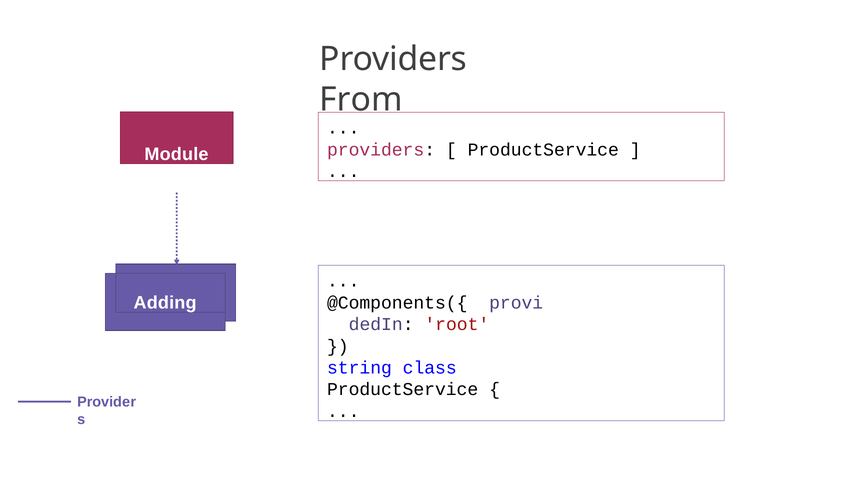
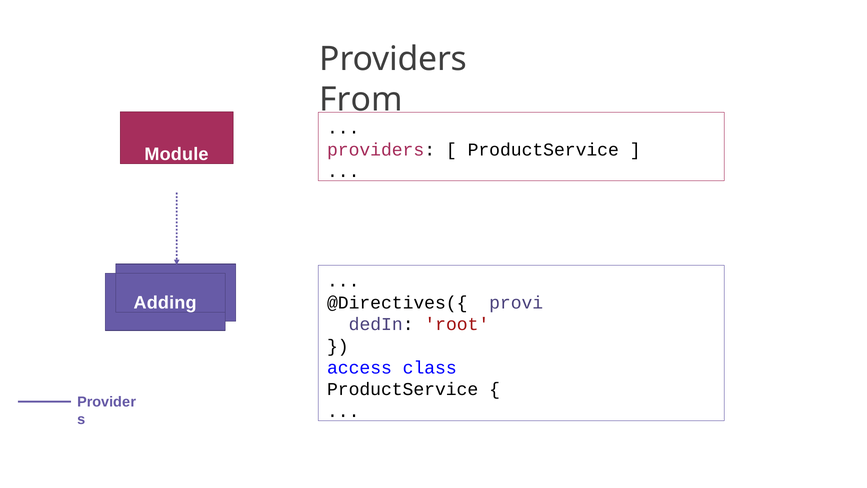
@Components({: @Components({ -> @Directives({
string: string -> access
